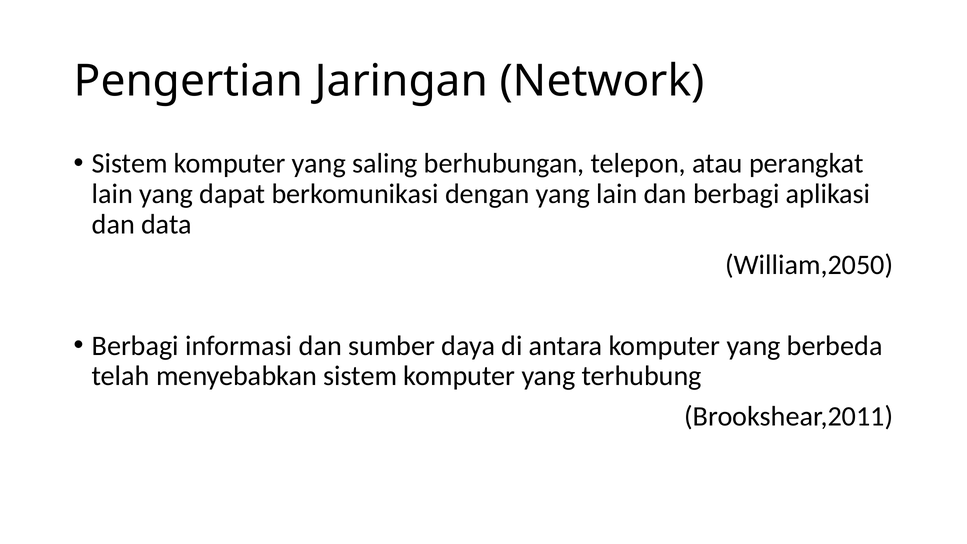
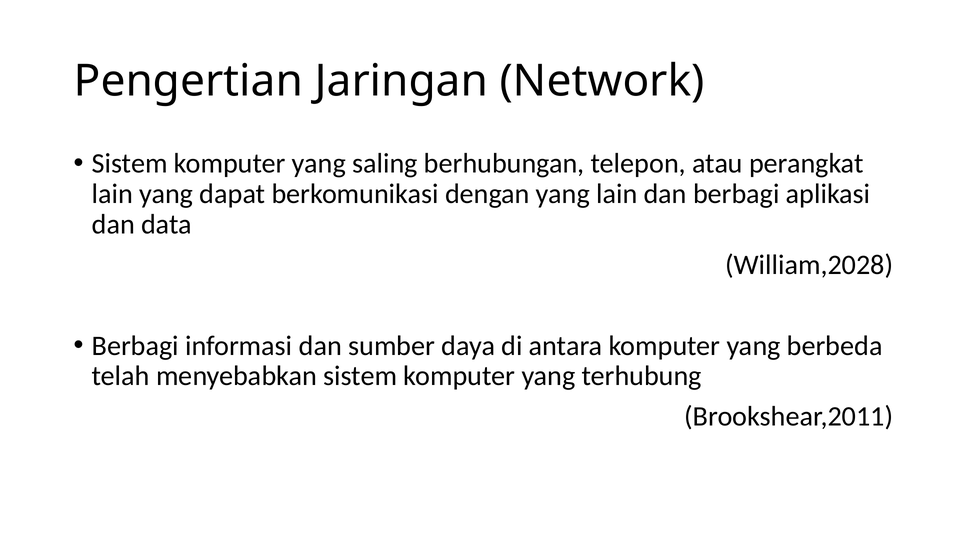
William,2050: William,2050 -> William,2028
